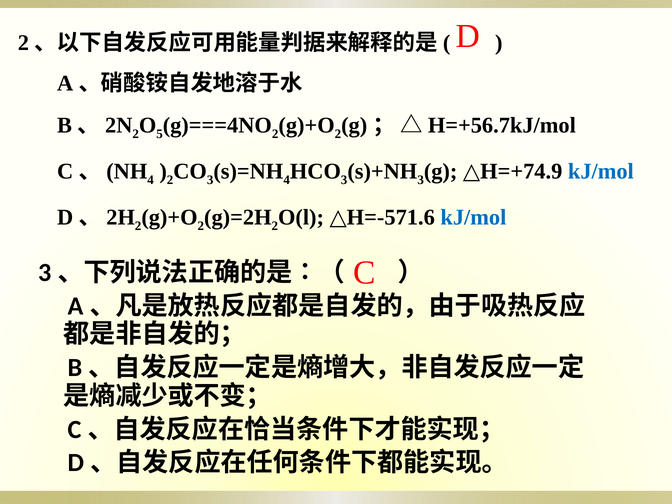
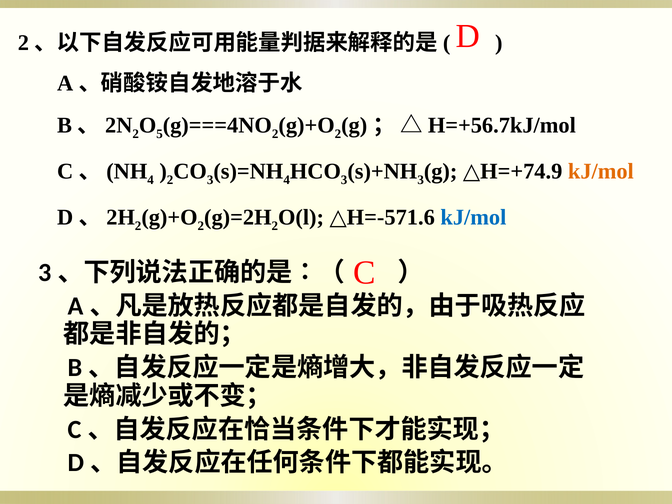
kJ/mol at (601, 171) colour: blue -> orange
